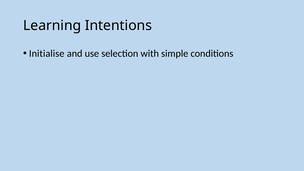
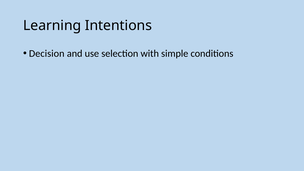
Initialise: Initialise -> Decision
